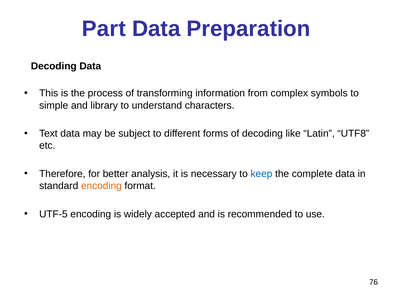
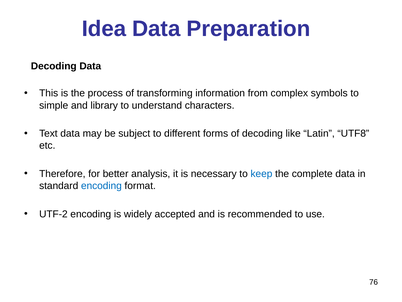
Part: Part -> Idea
encoding at (101, 186) colour: orange -> blue
UTF-5: UTF-5 -> UTF-2
